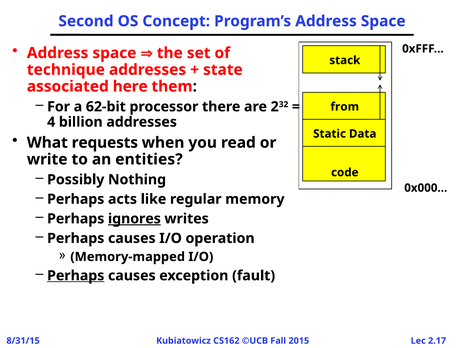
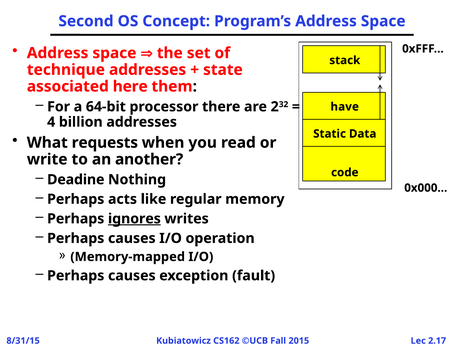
62-bit: 62-bit -> 64-bit
from: from -> have
entities: entities -> another
Possibly: Possibly -> Deadine
Perhaps at (76, 276) underline: present -> none
